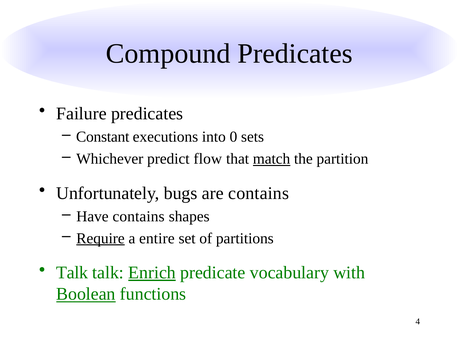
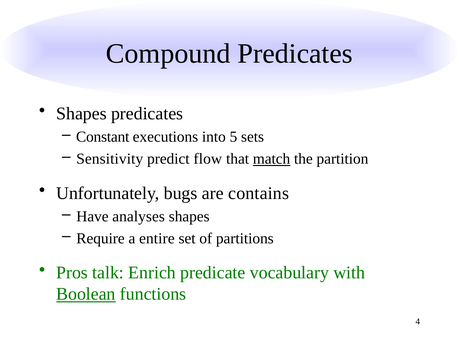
Failure at (81, 114): Failure -> Shapes
0: 0 -> 5
Whichever: Whichever -> Sensitivity
Have contains: contains -> analyses
Require underline: present -> none
Talk at (72, 273): Talk -> Pros
Enrich underline: present -> none
